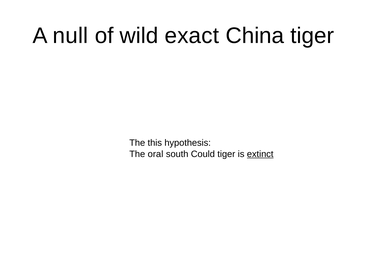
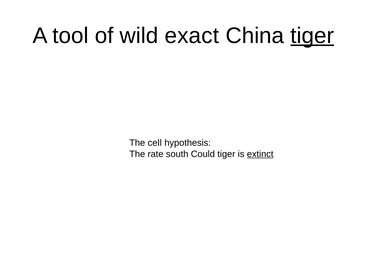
null: null -> tool
tiger at (312, 36) underline: none -> present
this: this -> cell
oral: oral -> rate
